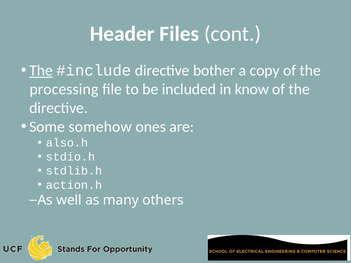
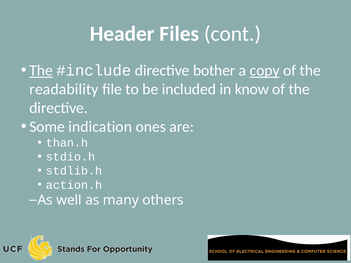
copy underline: none -> present
processing: processing -> readability
somehow: somehow -> indication
also.h: also.h -> than.h
